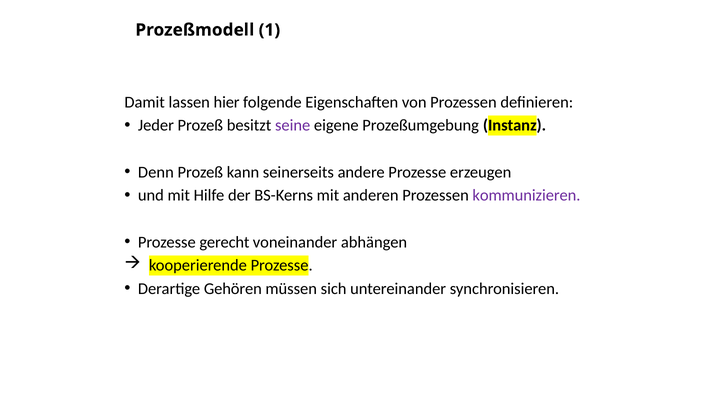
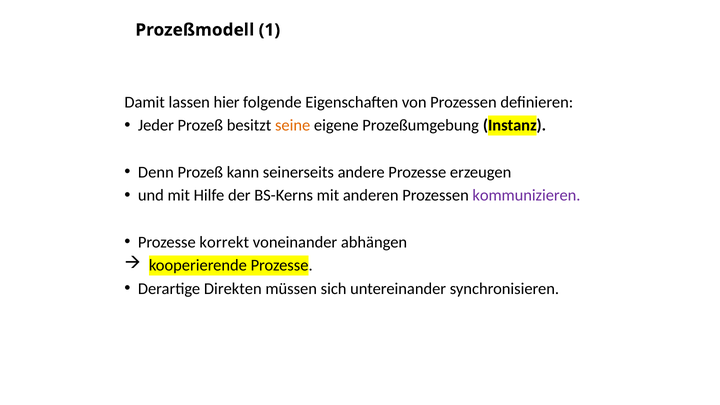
seine colour: purple -> orange
gerecht: gerecht -> korrekt
Gehören: Gehören -> Direkten
